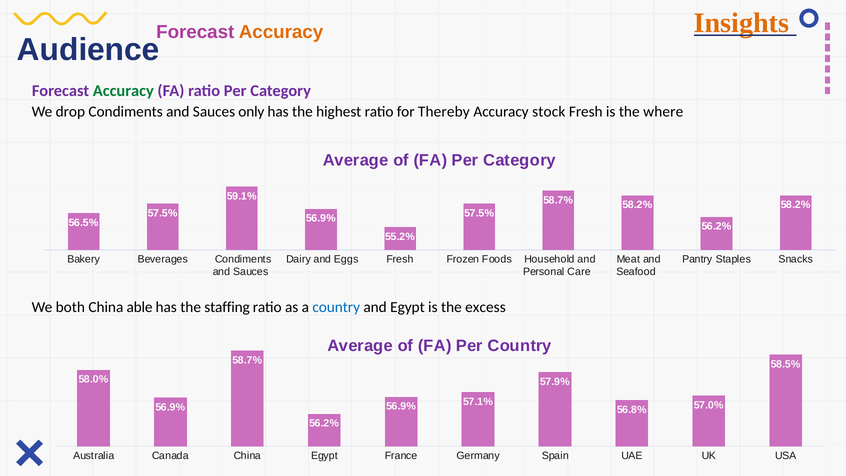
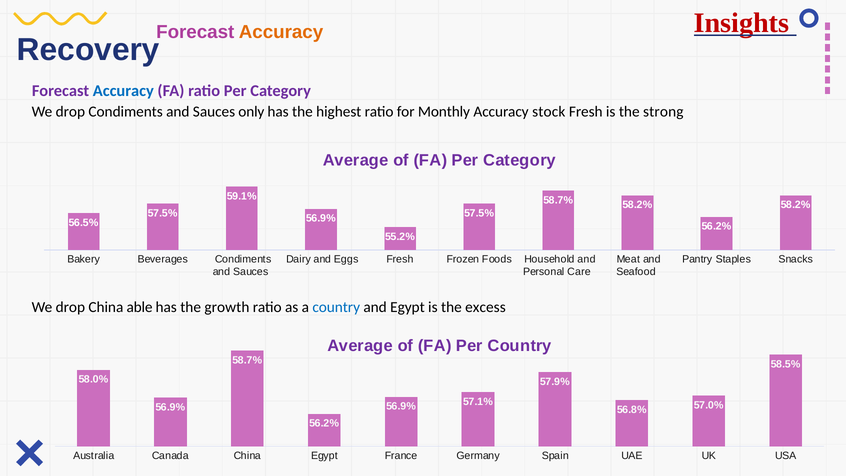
Insights colour: orange -> red
Audience: Audience -> Recovery
Accuracy at (123, 91) colour: green -> blue
Thereby: Thereby -> Monthly
where: where -> strong
both at (70, 307): both -> drop
staffing: staffing -> growth
